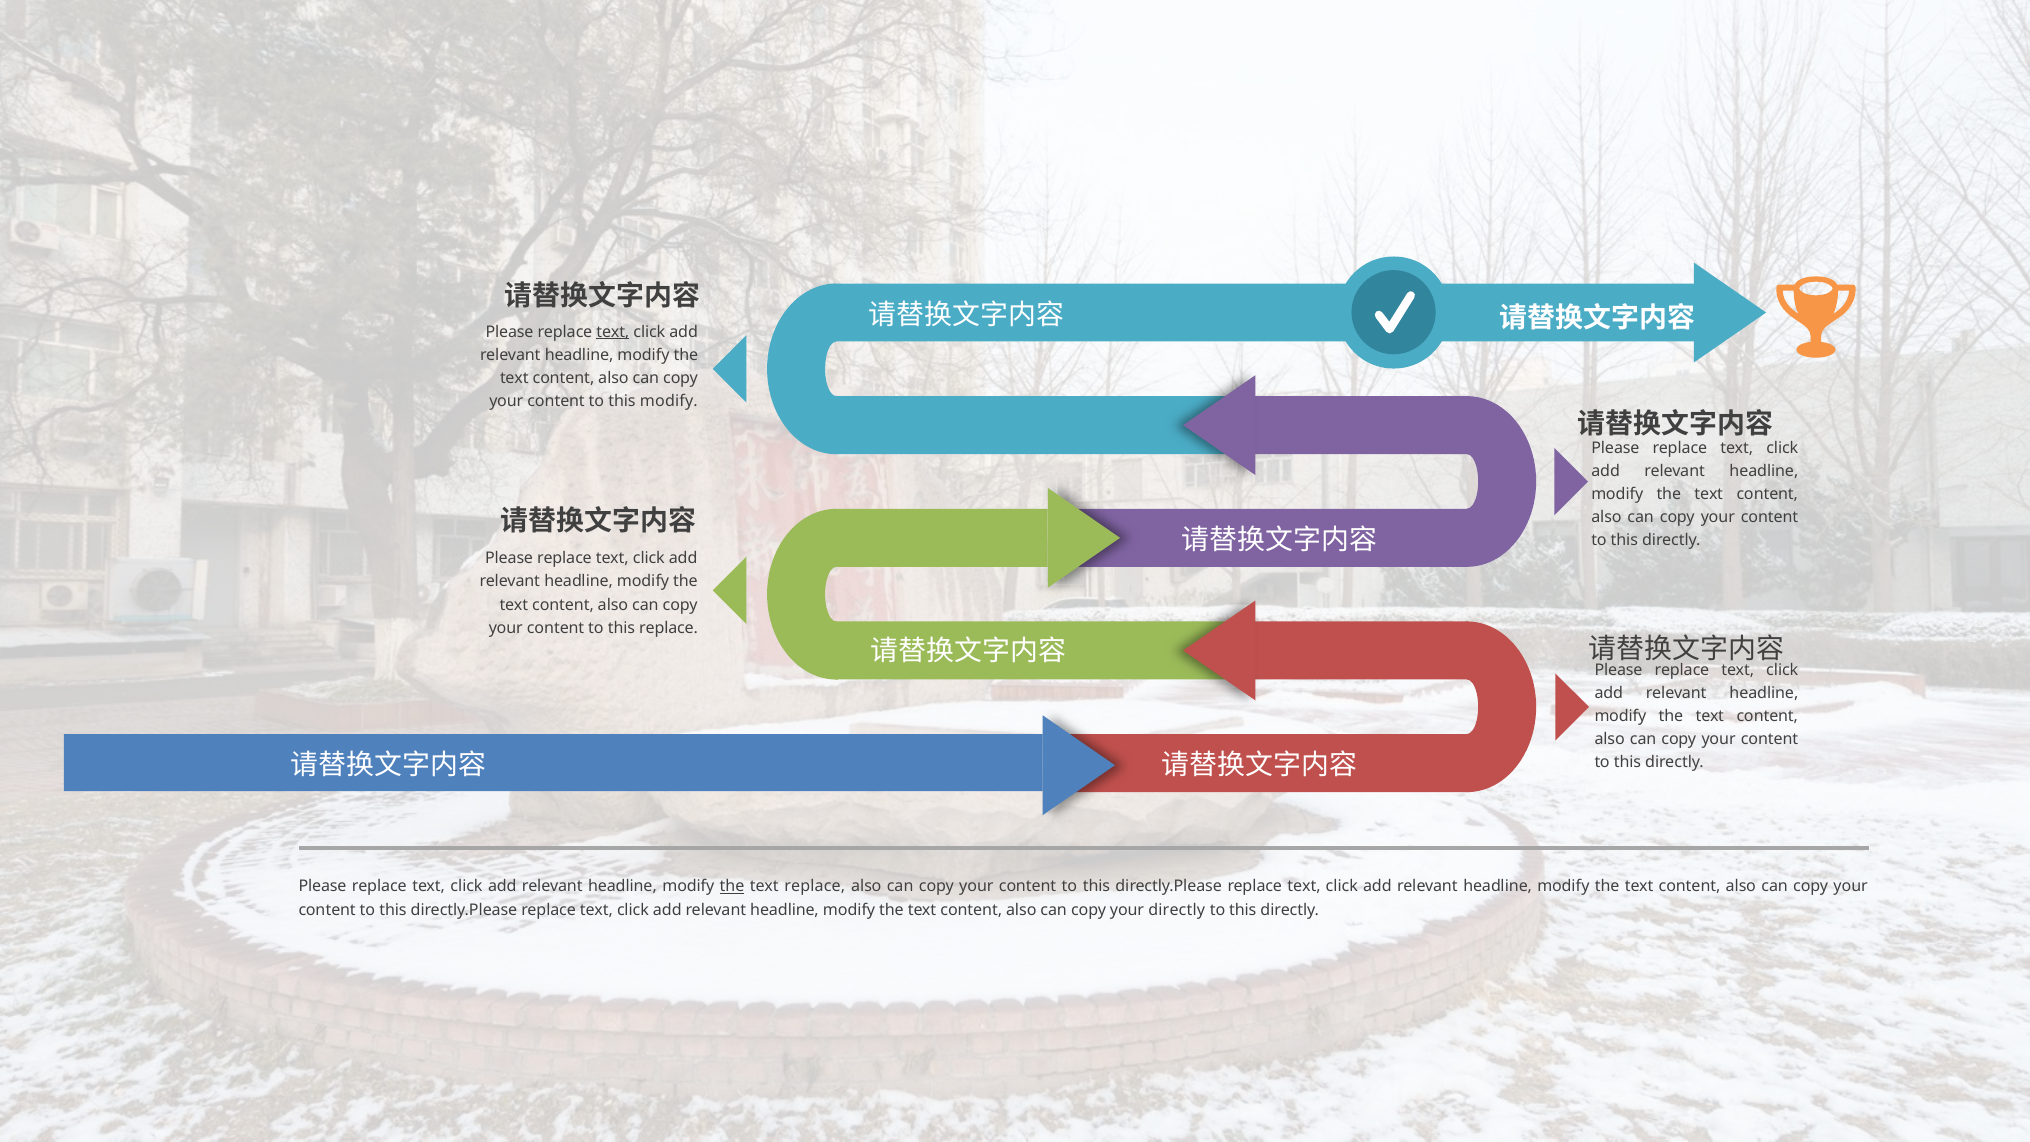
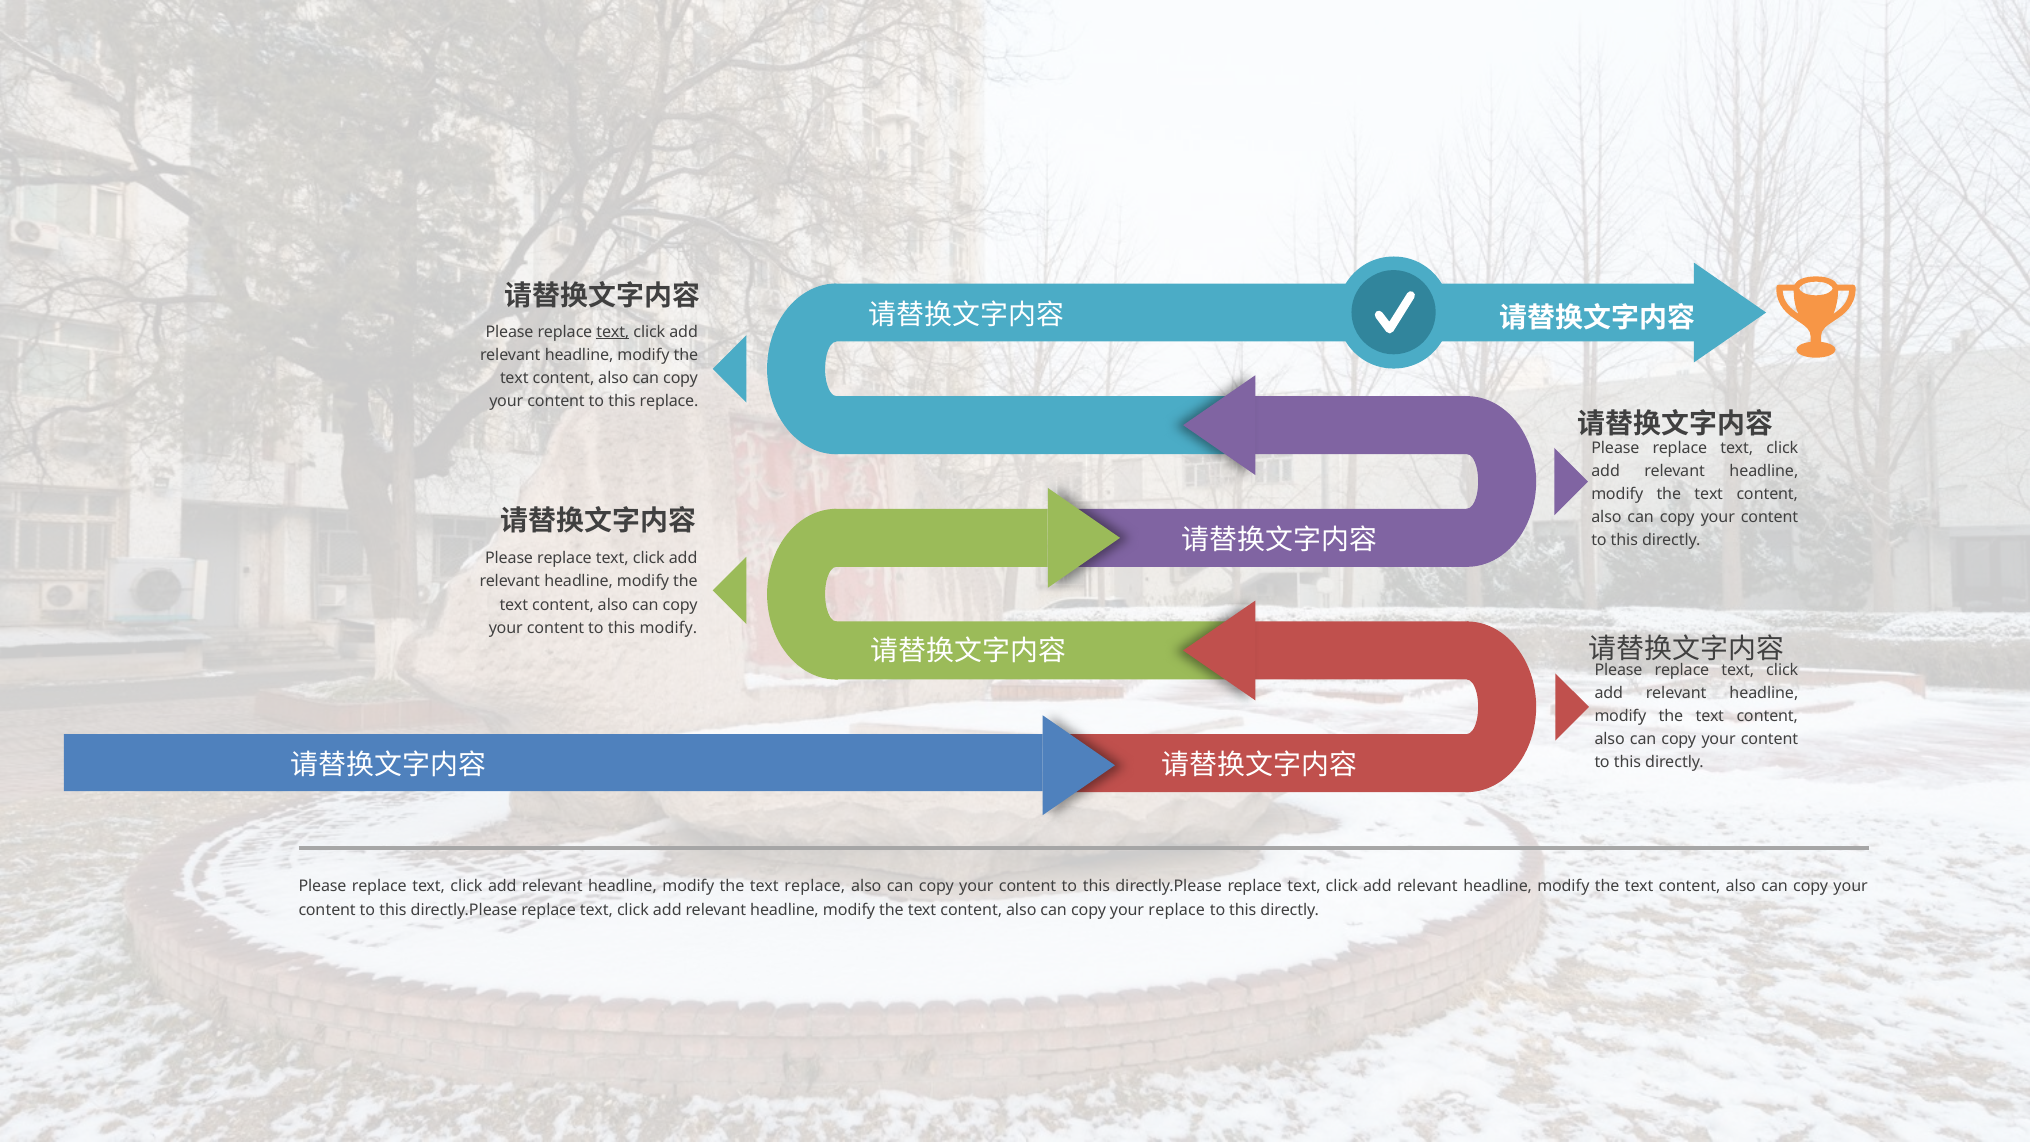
this modify: modify -> replace
this replace: replace -> modify
the at (732, 887) underline: present -> none
your directly: directly -> replace
